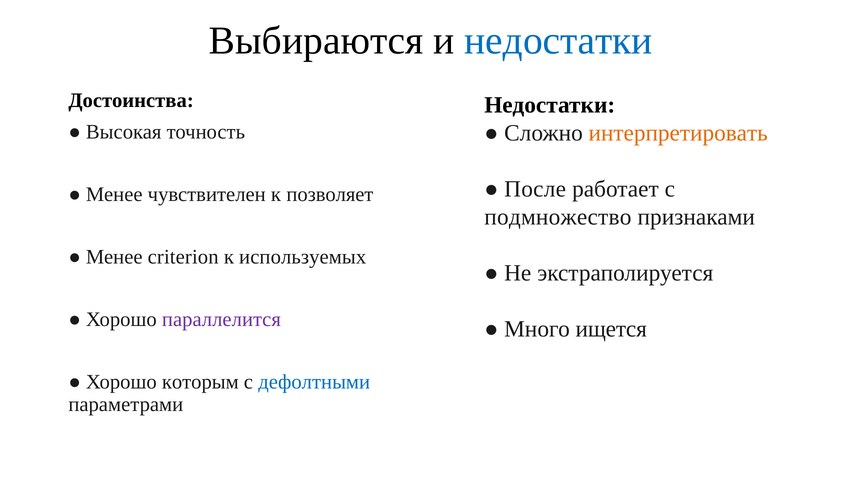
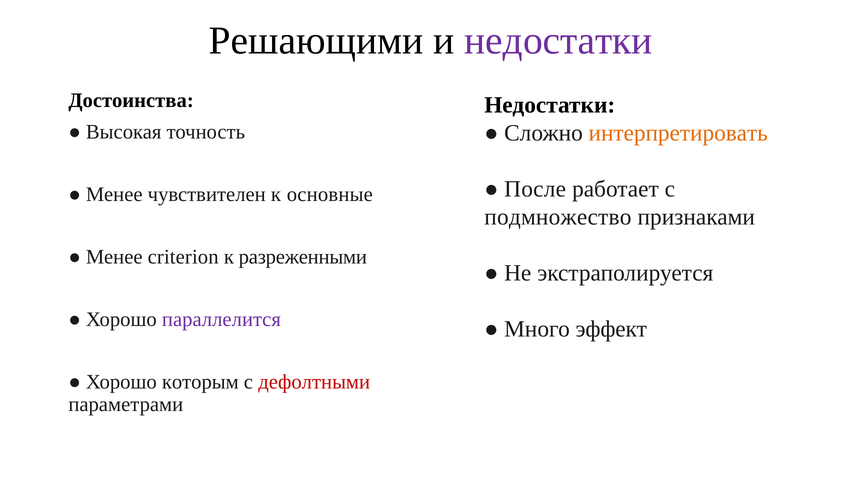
Выбираются: Выбираются -> Решающими
недостатки at (558, 40) colour: blue -> purple
позволяет: позволяет -> основные
используемых: используемых -> разреженными
ищется: ищется -> эффект
дефолтными colour: blue -> red
